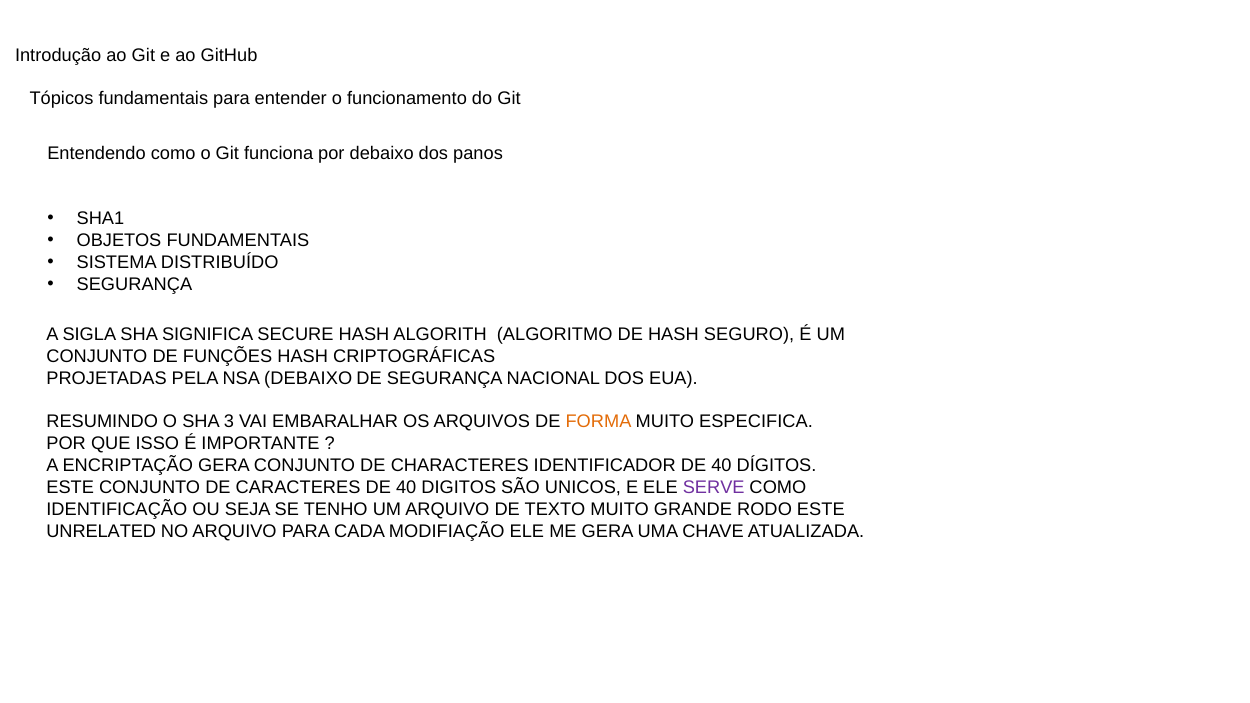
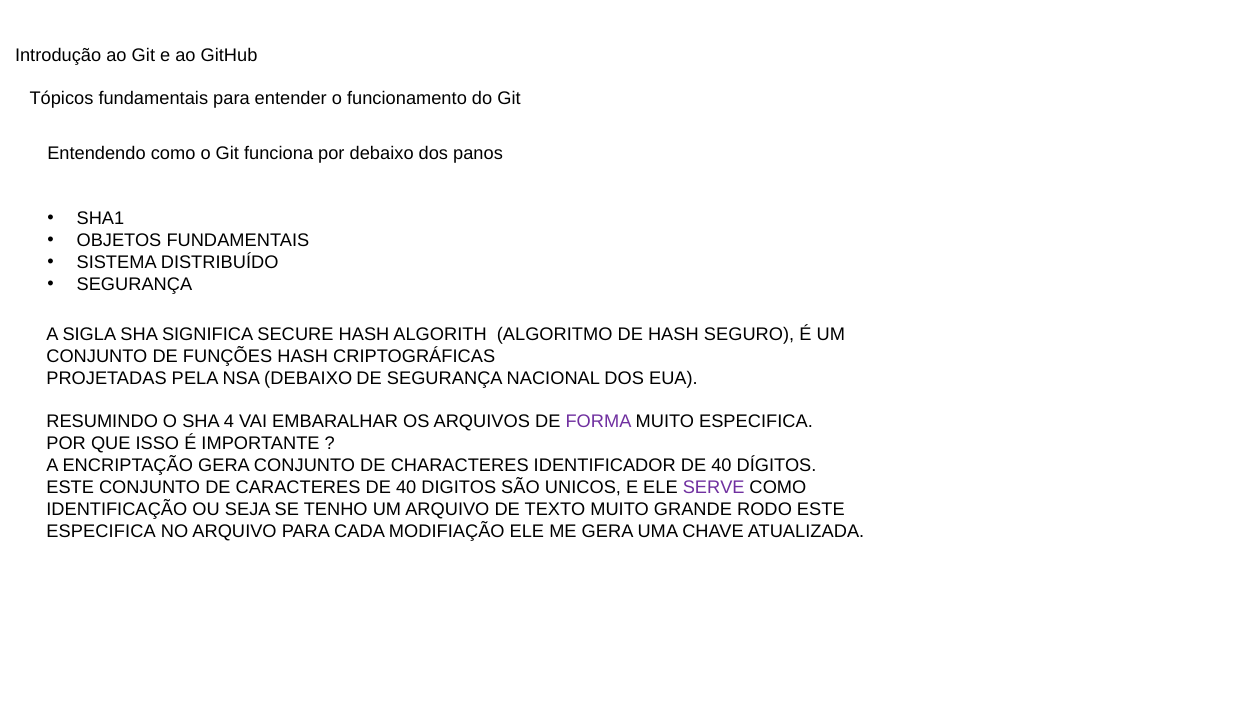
3: 3 -> 4
FORMA colour: orange -> purple
UNRELATED at (101, 531): UNRELATED -> ESPECIFICA
